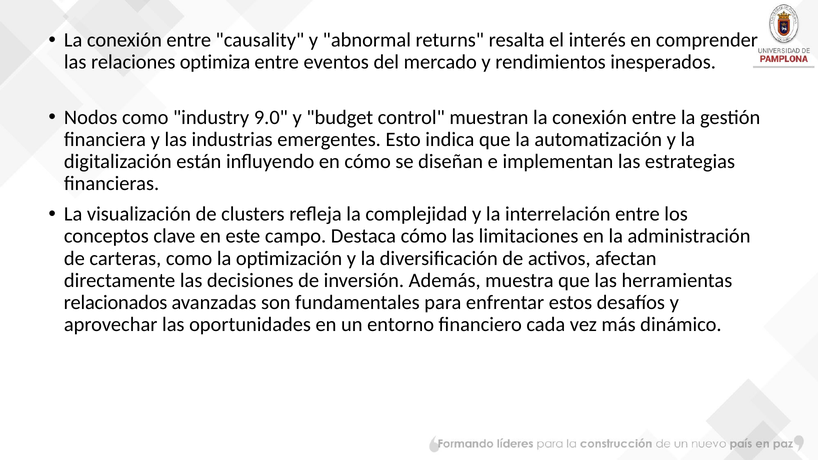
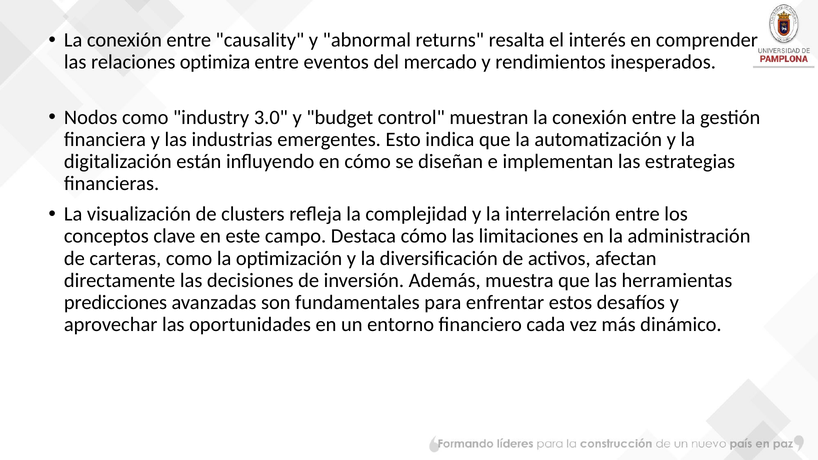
9.0: 9.0 -> 3.0
relacionados: relacionados -> predicciones
